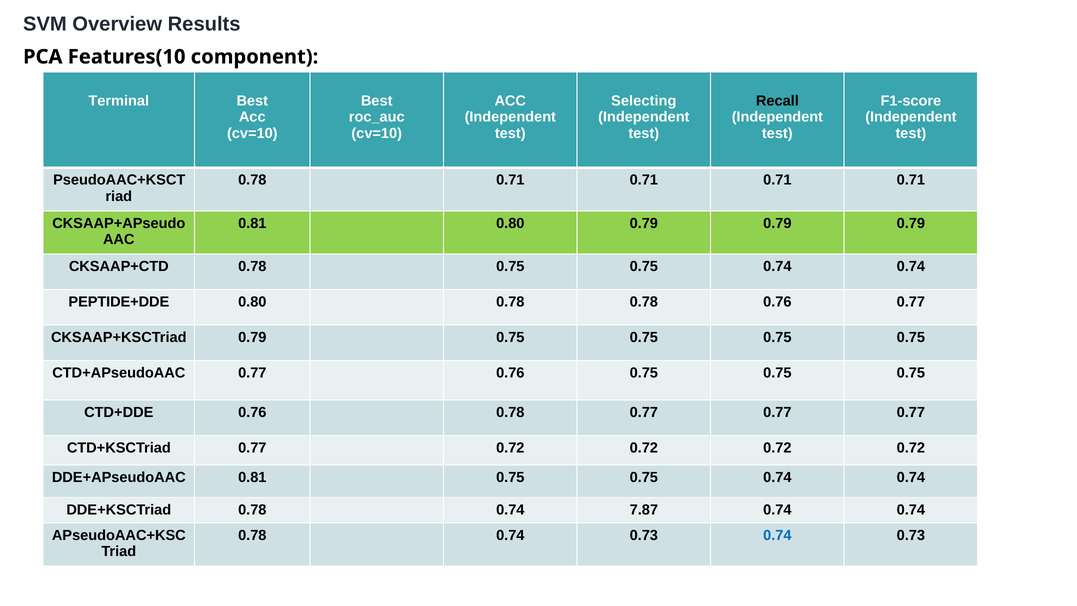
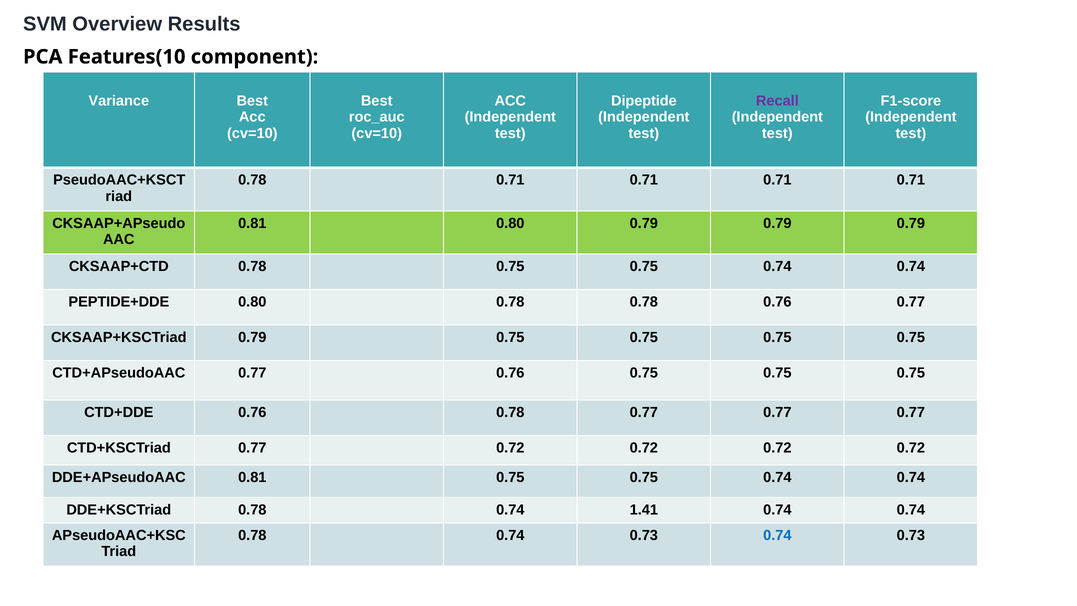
Terminal: Terminal -> Variance
Selecting: Selecting -> Dipeptide
Recall colour: black -> purple
7.87: 7.87 -> 1.41
